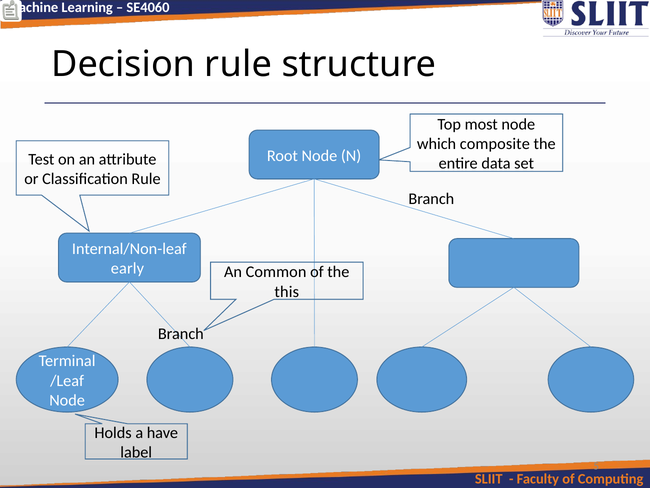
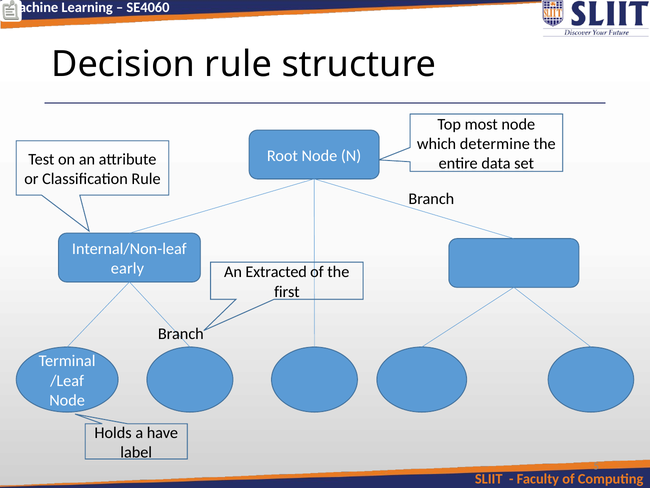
composite: composite -> determine
Common: Common -> Extracted
this: this -> first
